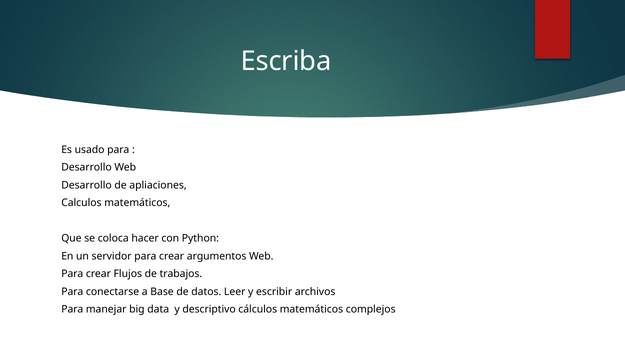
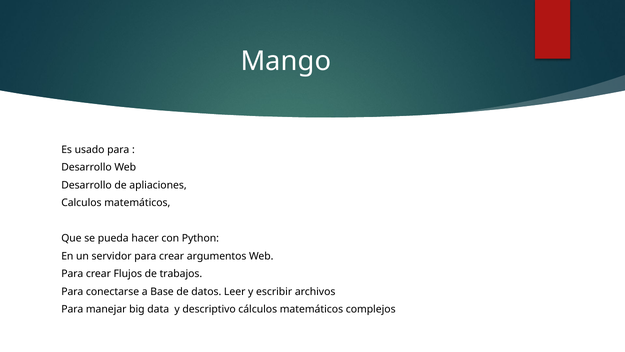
Escriba: Escriba -> Mango
coloca: coloca -> pueda
